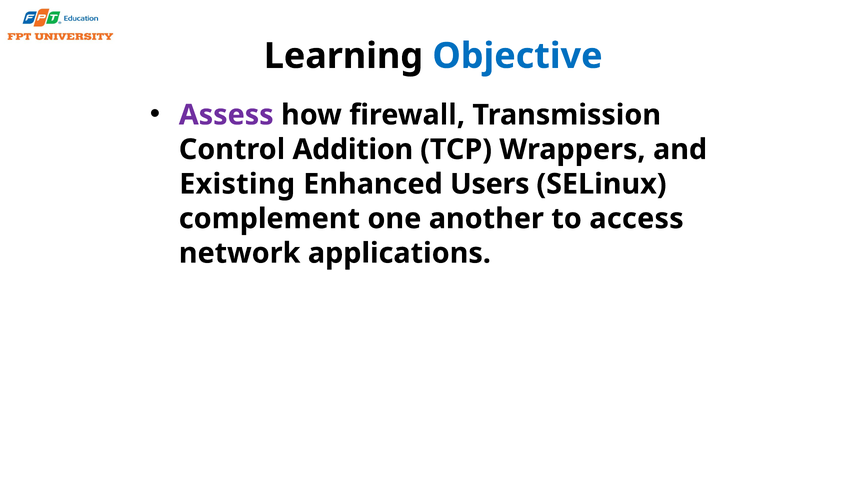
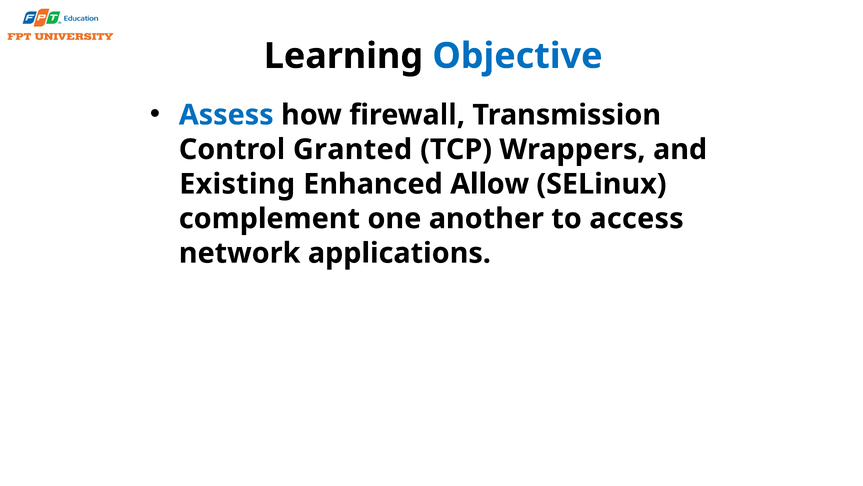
Assess colour: purple -> blue
Addition: Addition -> Granted
Users: Users -> Allow
